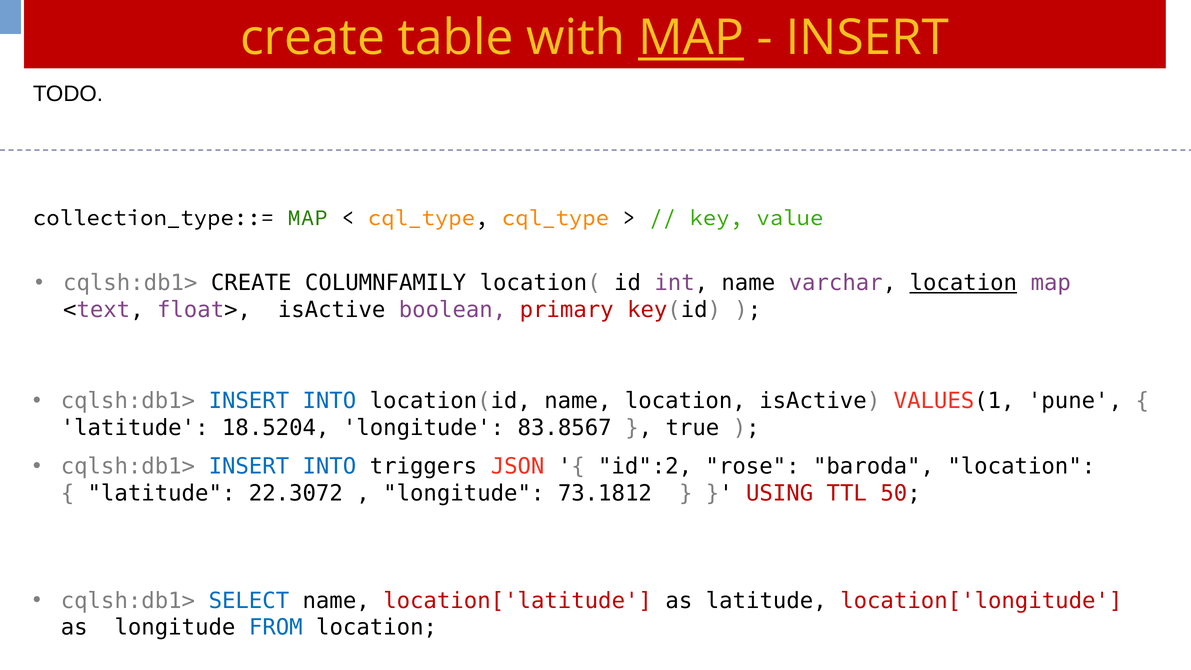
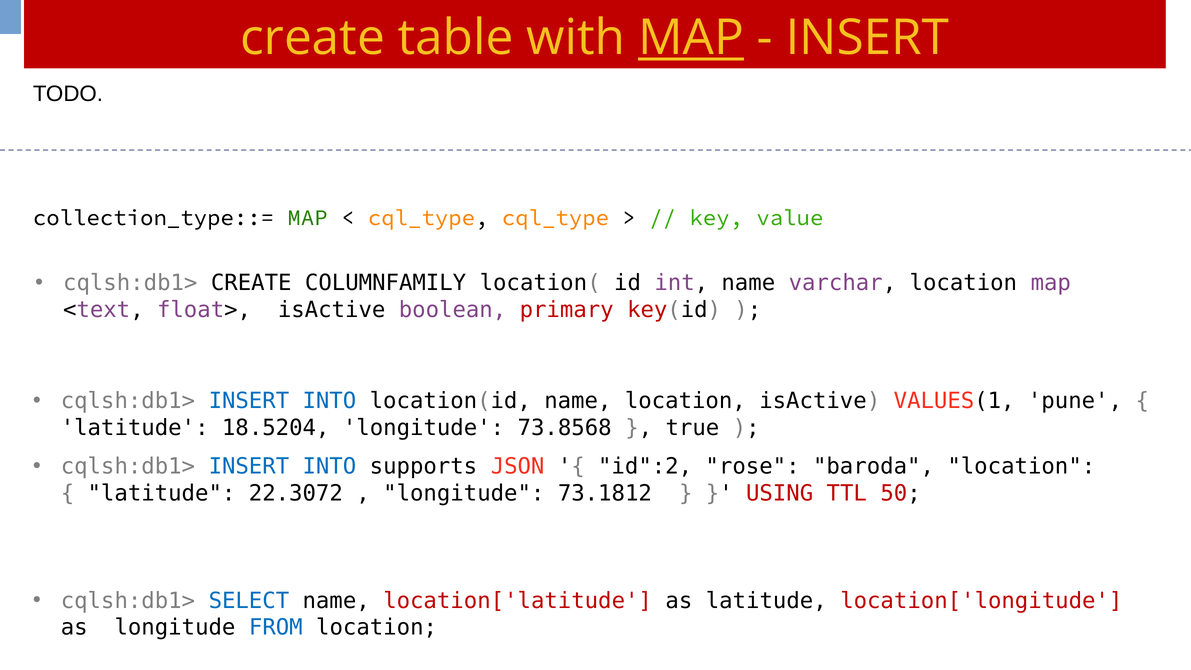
location at (963, 283) underline: present -> none
83.8567: 83.8567 -> 73.8568
triggers: triggers -> supports
